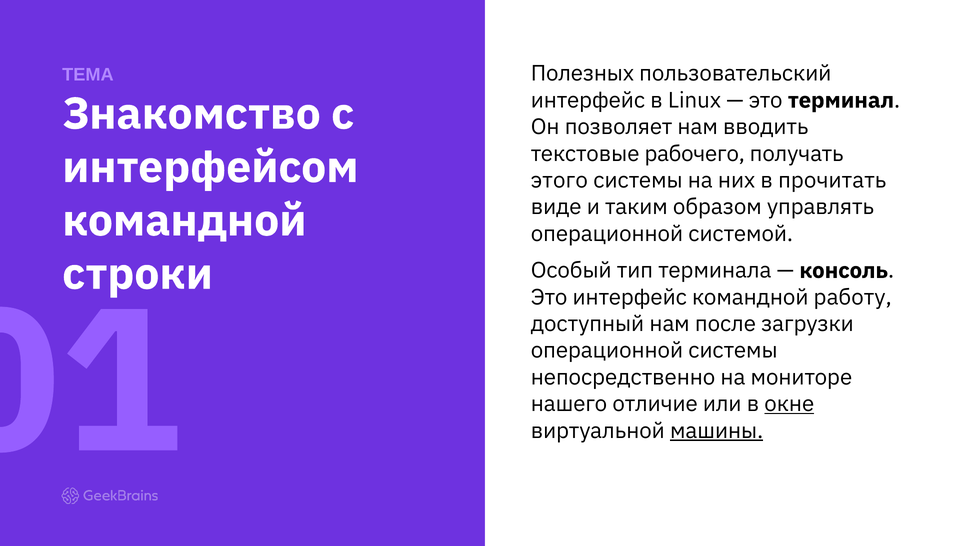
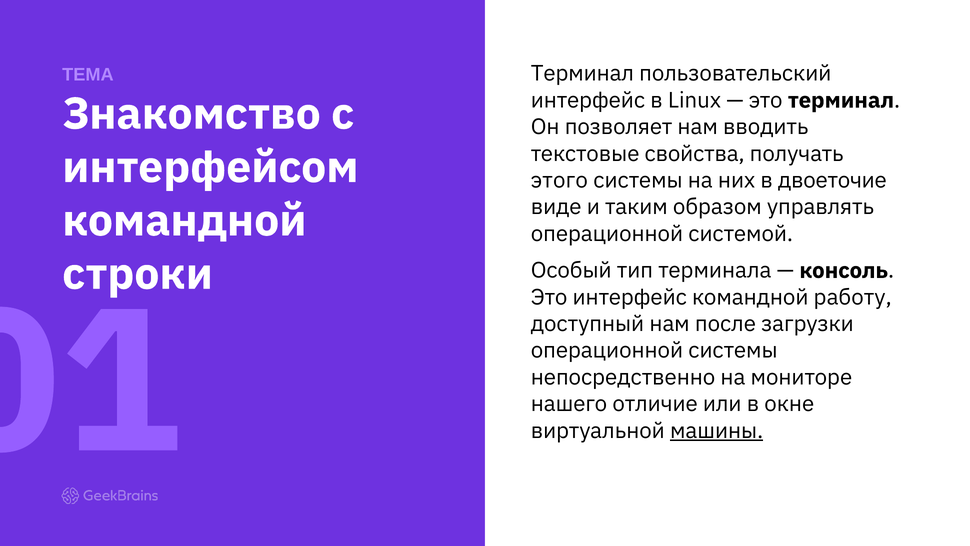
Полезных at (582, 74): Полезных -> Терминал
рабочего: рабочего -> свойства
прочитать: прочитать -> двоеточие
окне underline: present -> none
